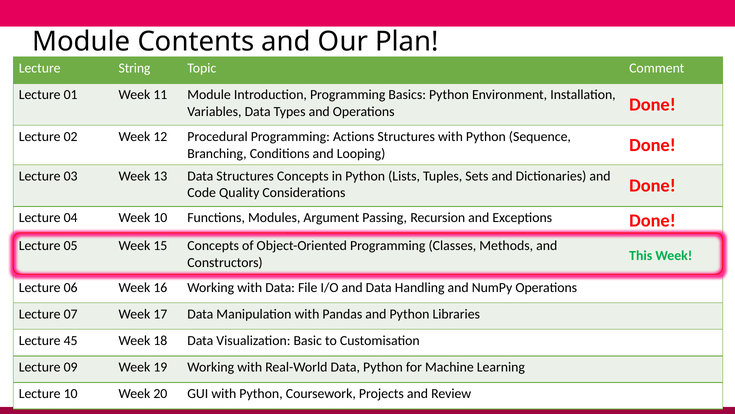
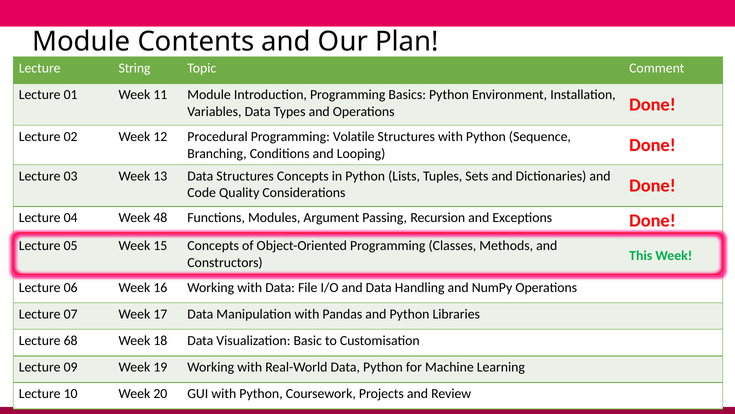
Actions: Actions -> Volatile
Week 10: 10 -> 48
45: 45 -> 68
